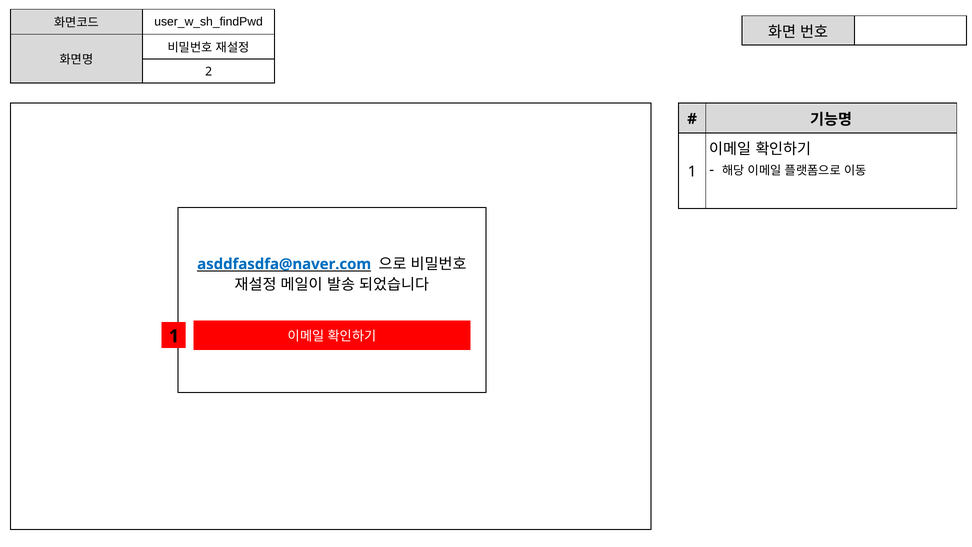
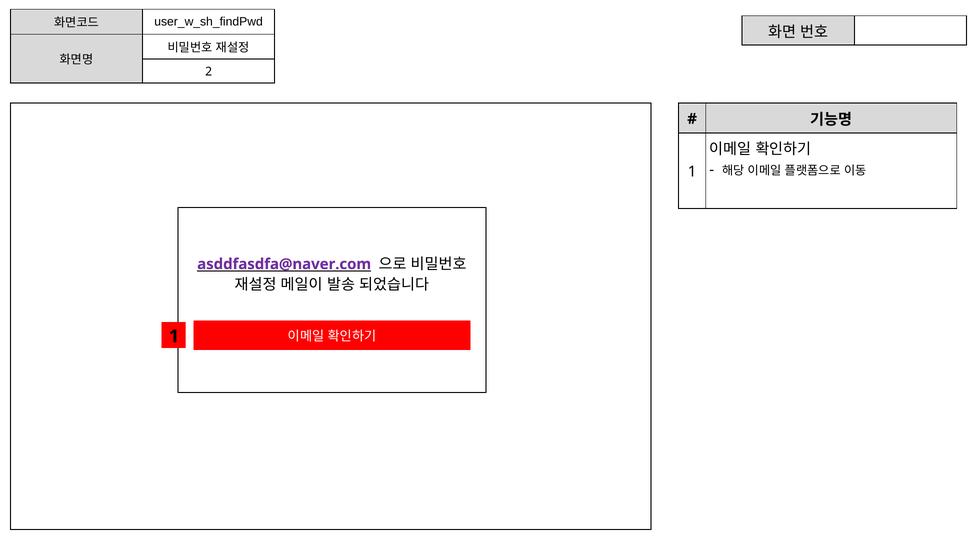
asddfasdfa@naver.com colour: blue -> purple
